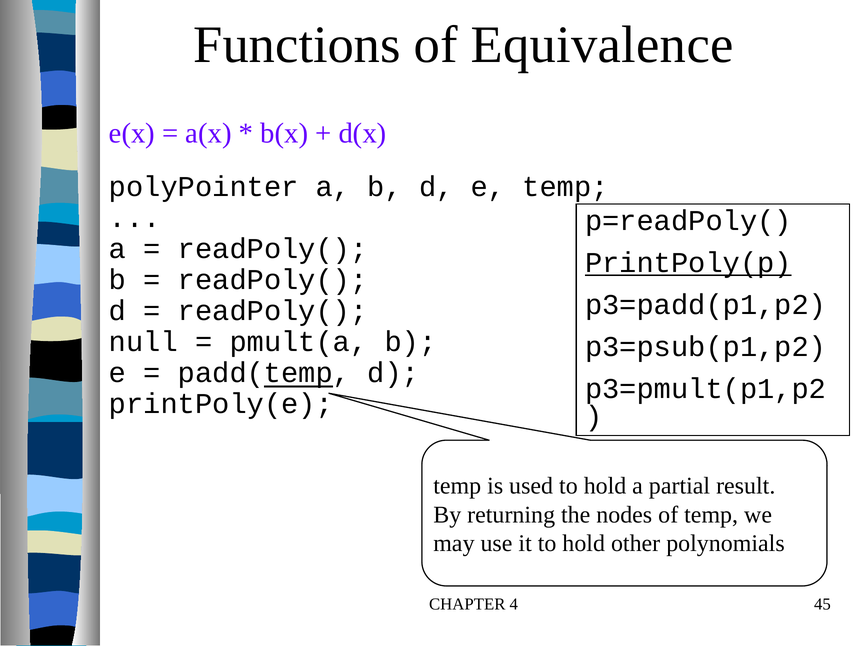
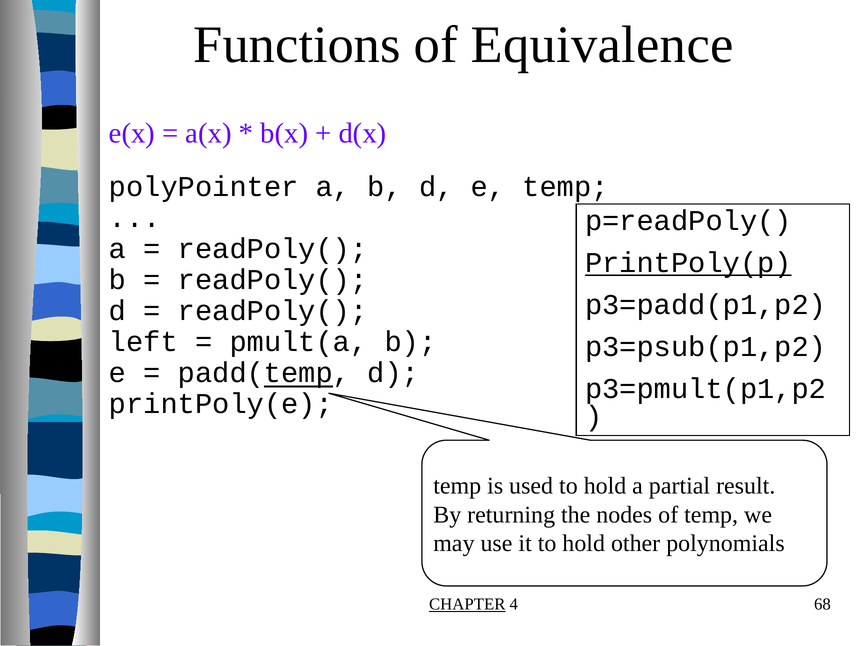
null: null -> left
CHAPTER underline: none -> present
45: 45 -> 68
